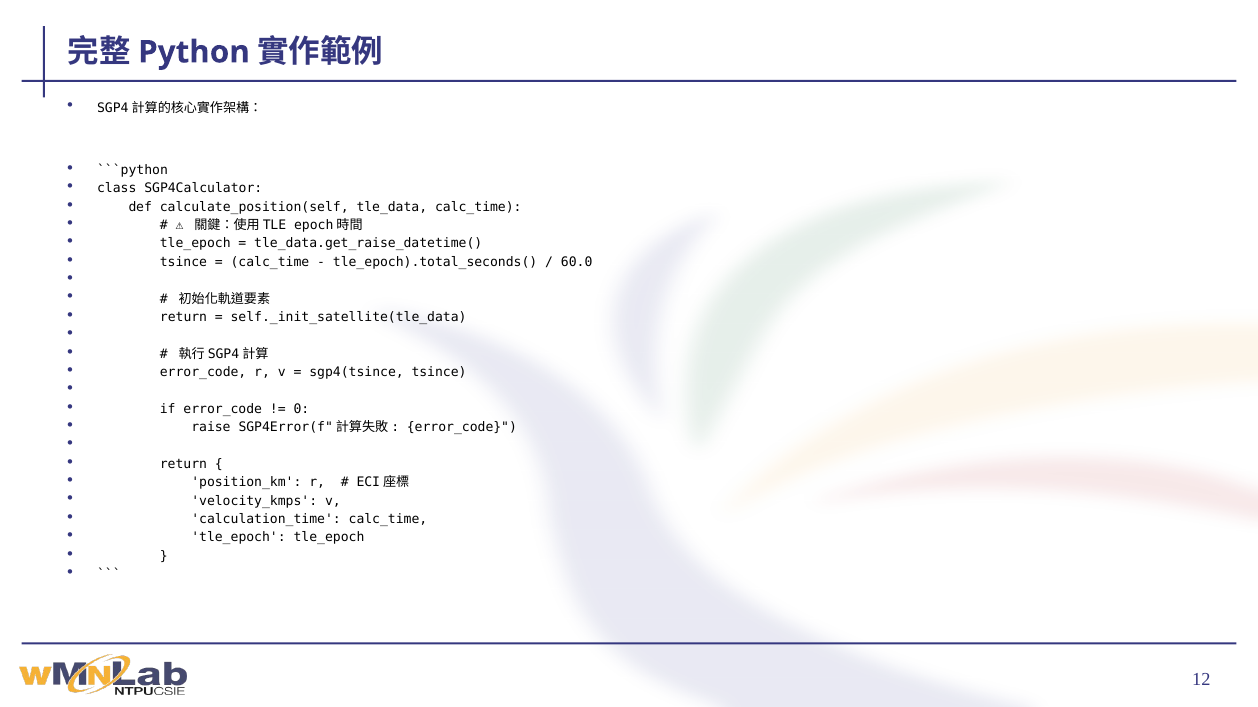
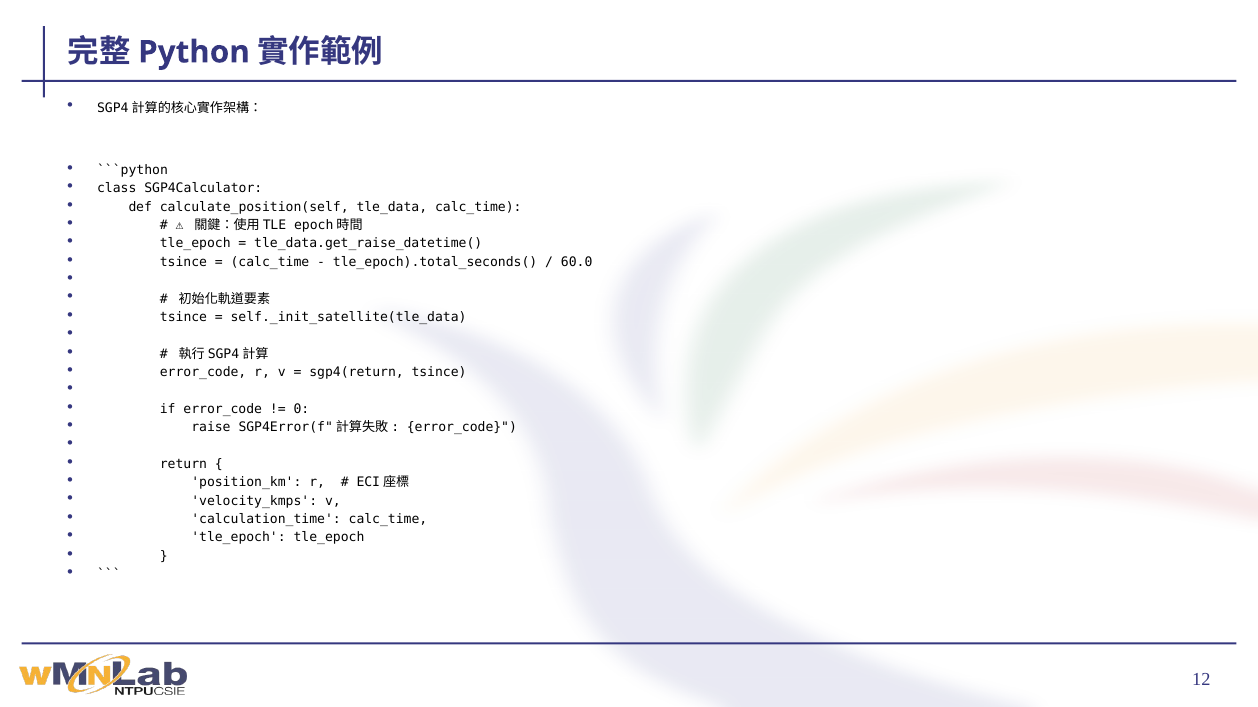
return at (184, 317): return -> tsince
sgp4(tsince: sgp4(tsince -> sgp4(return
